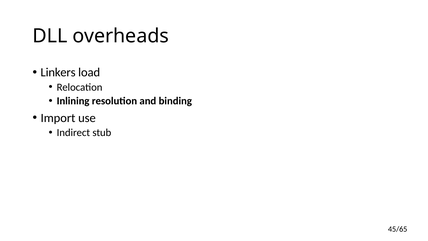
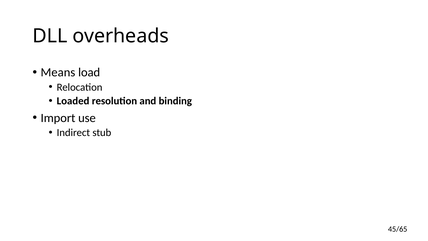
Linkers: Linkers -> Means
Inlining: Inlining -> Loaded
